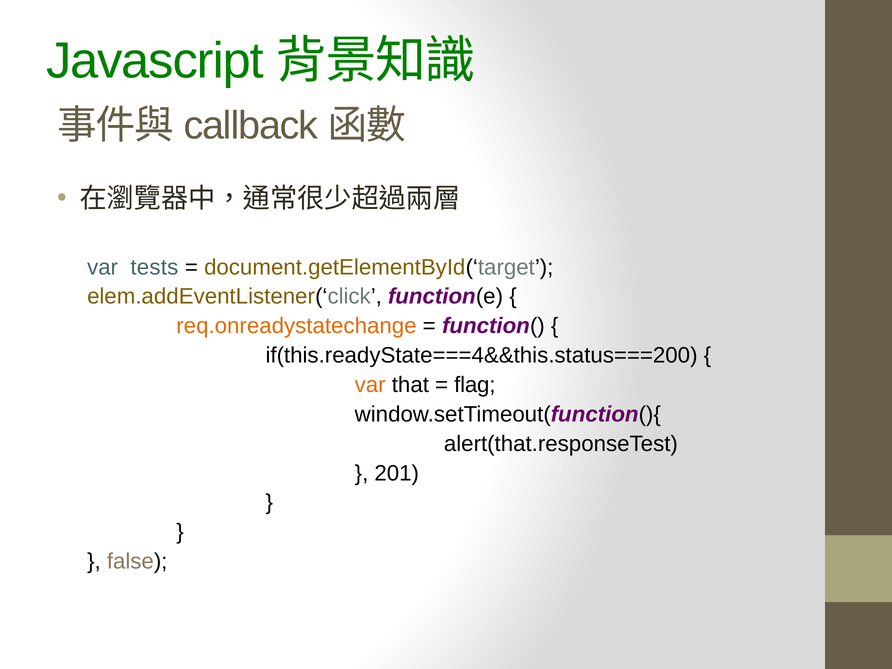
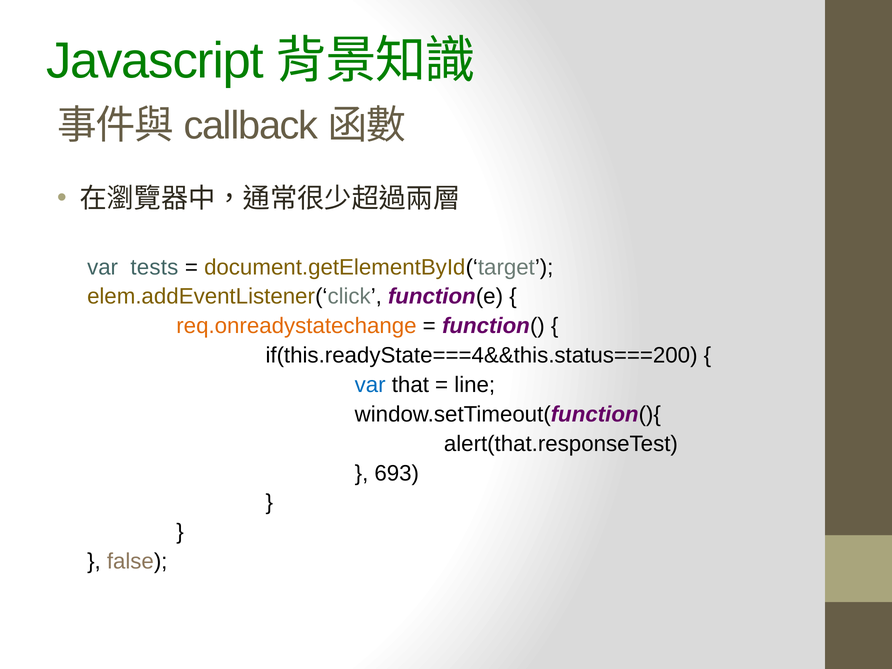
var at (370, 385) colour: orange -> blue
flag: flag -> line
201: 201 -> 693
